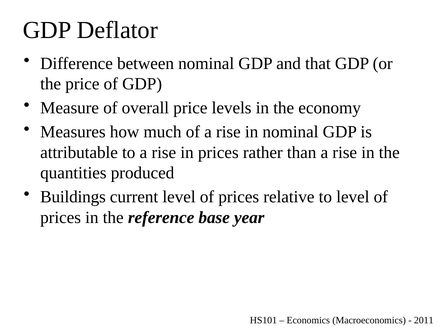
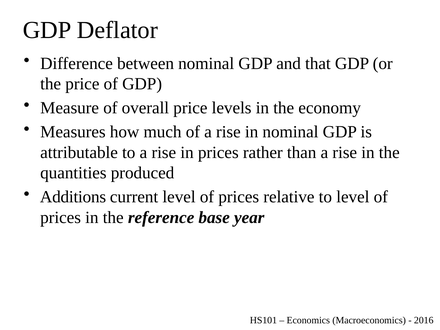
Buildings: Buildings -> Additions
2011: 2011 -> 2016
